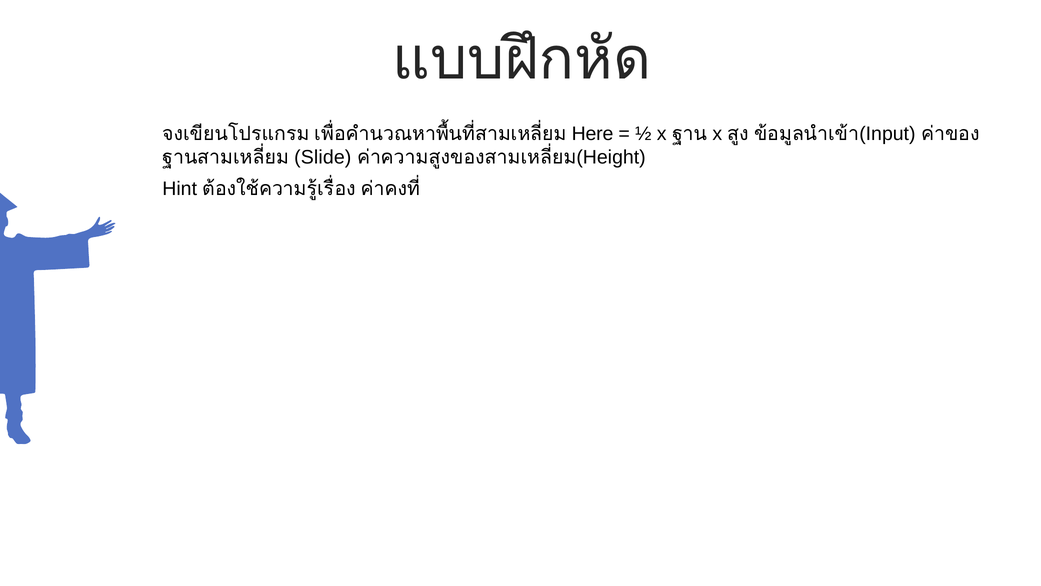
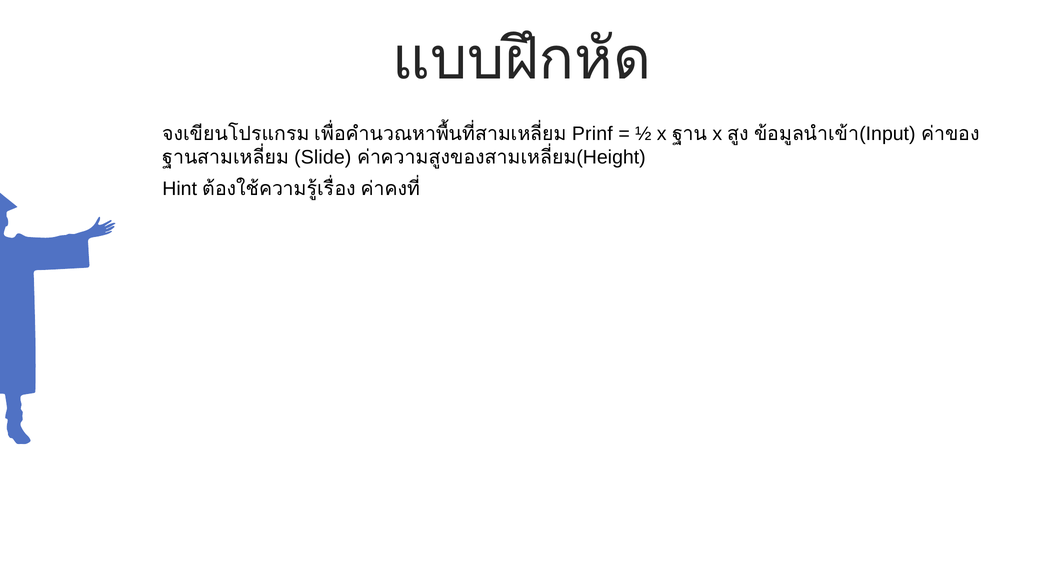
Here: Here -> Prinf
